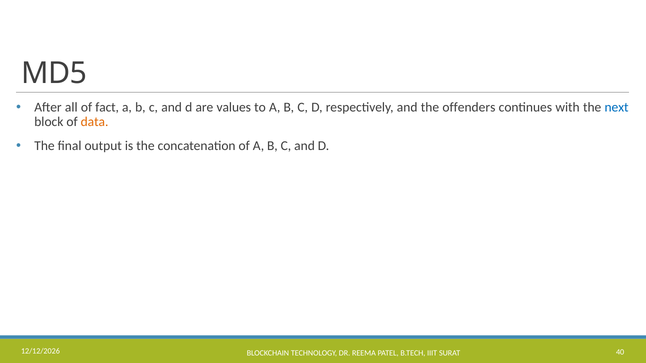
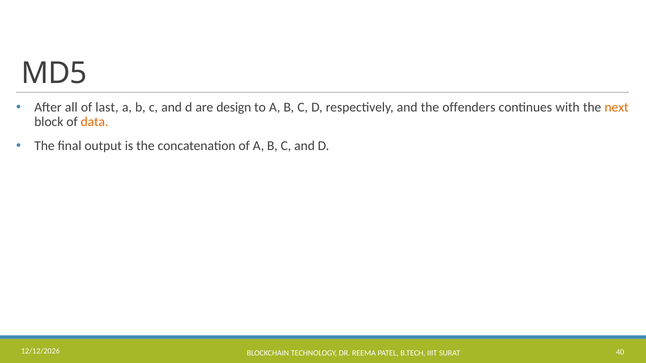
fact: fact -> last
values: values -> design
next colour: blue -> orange
